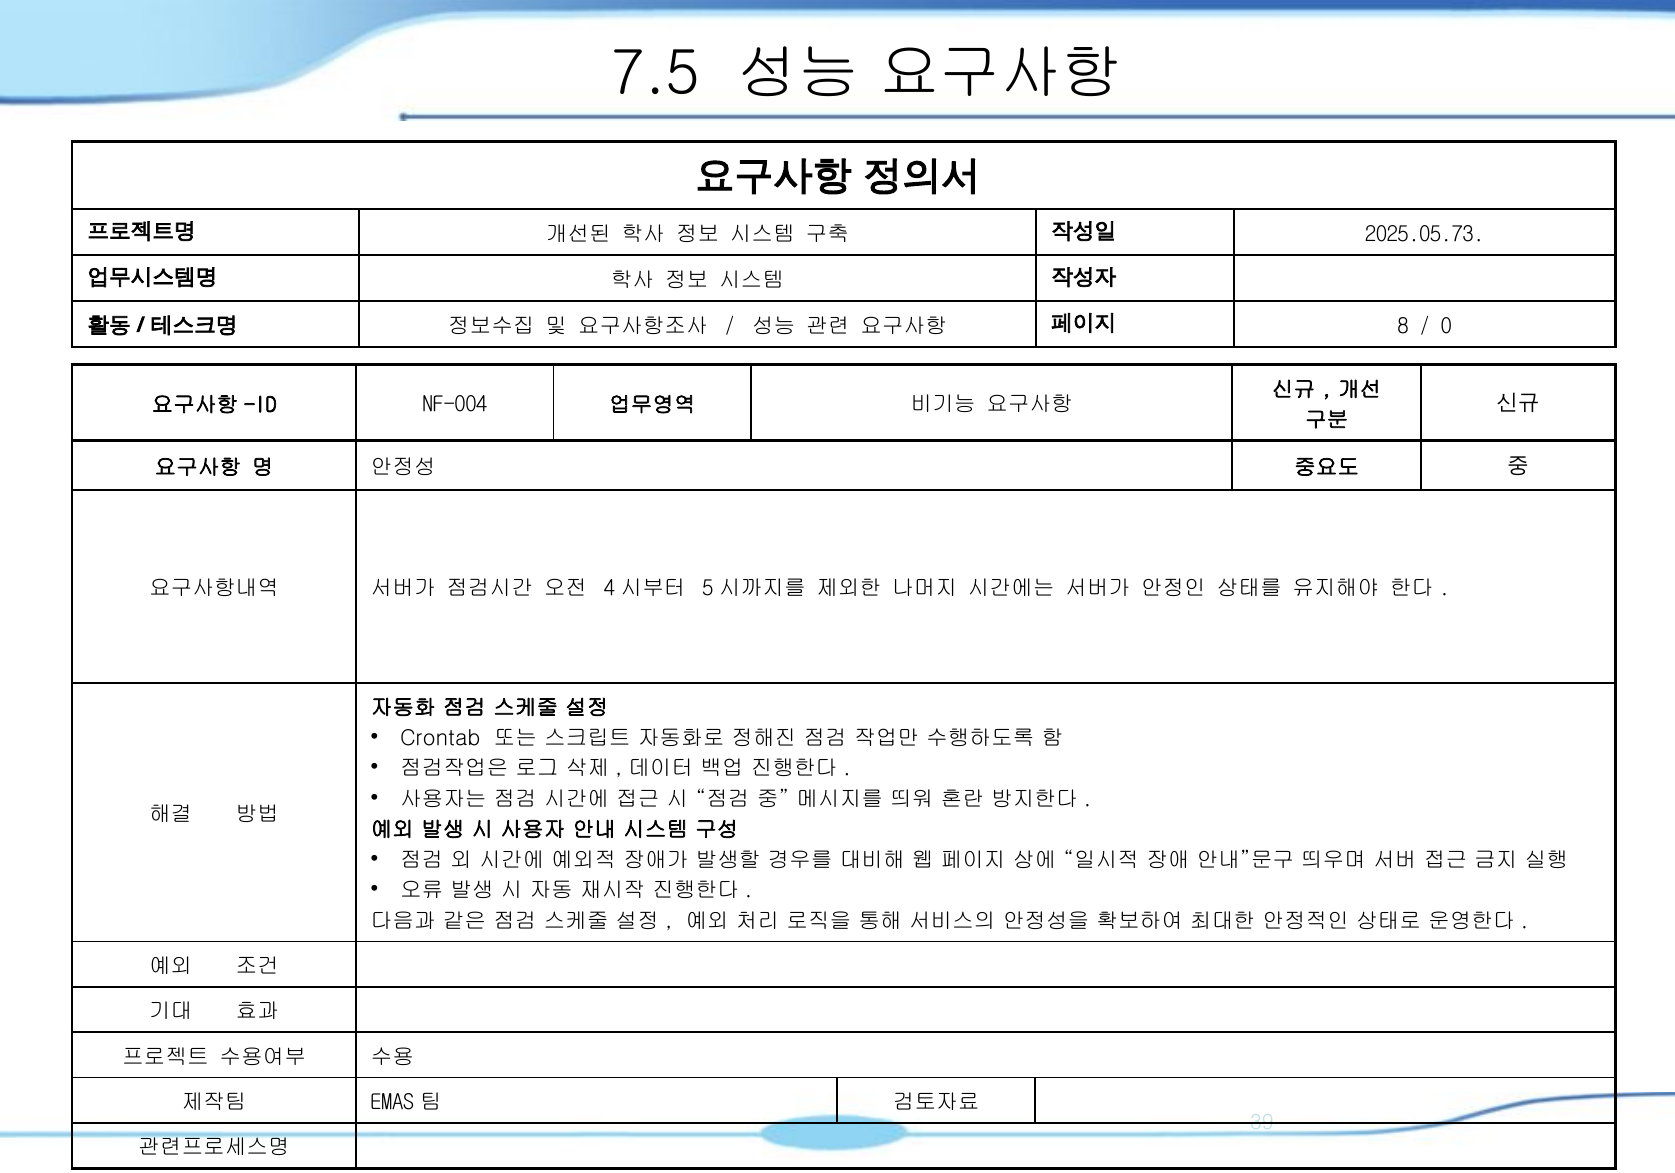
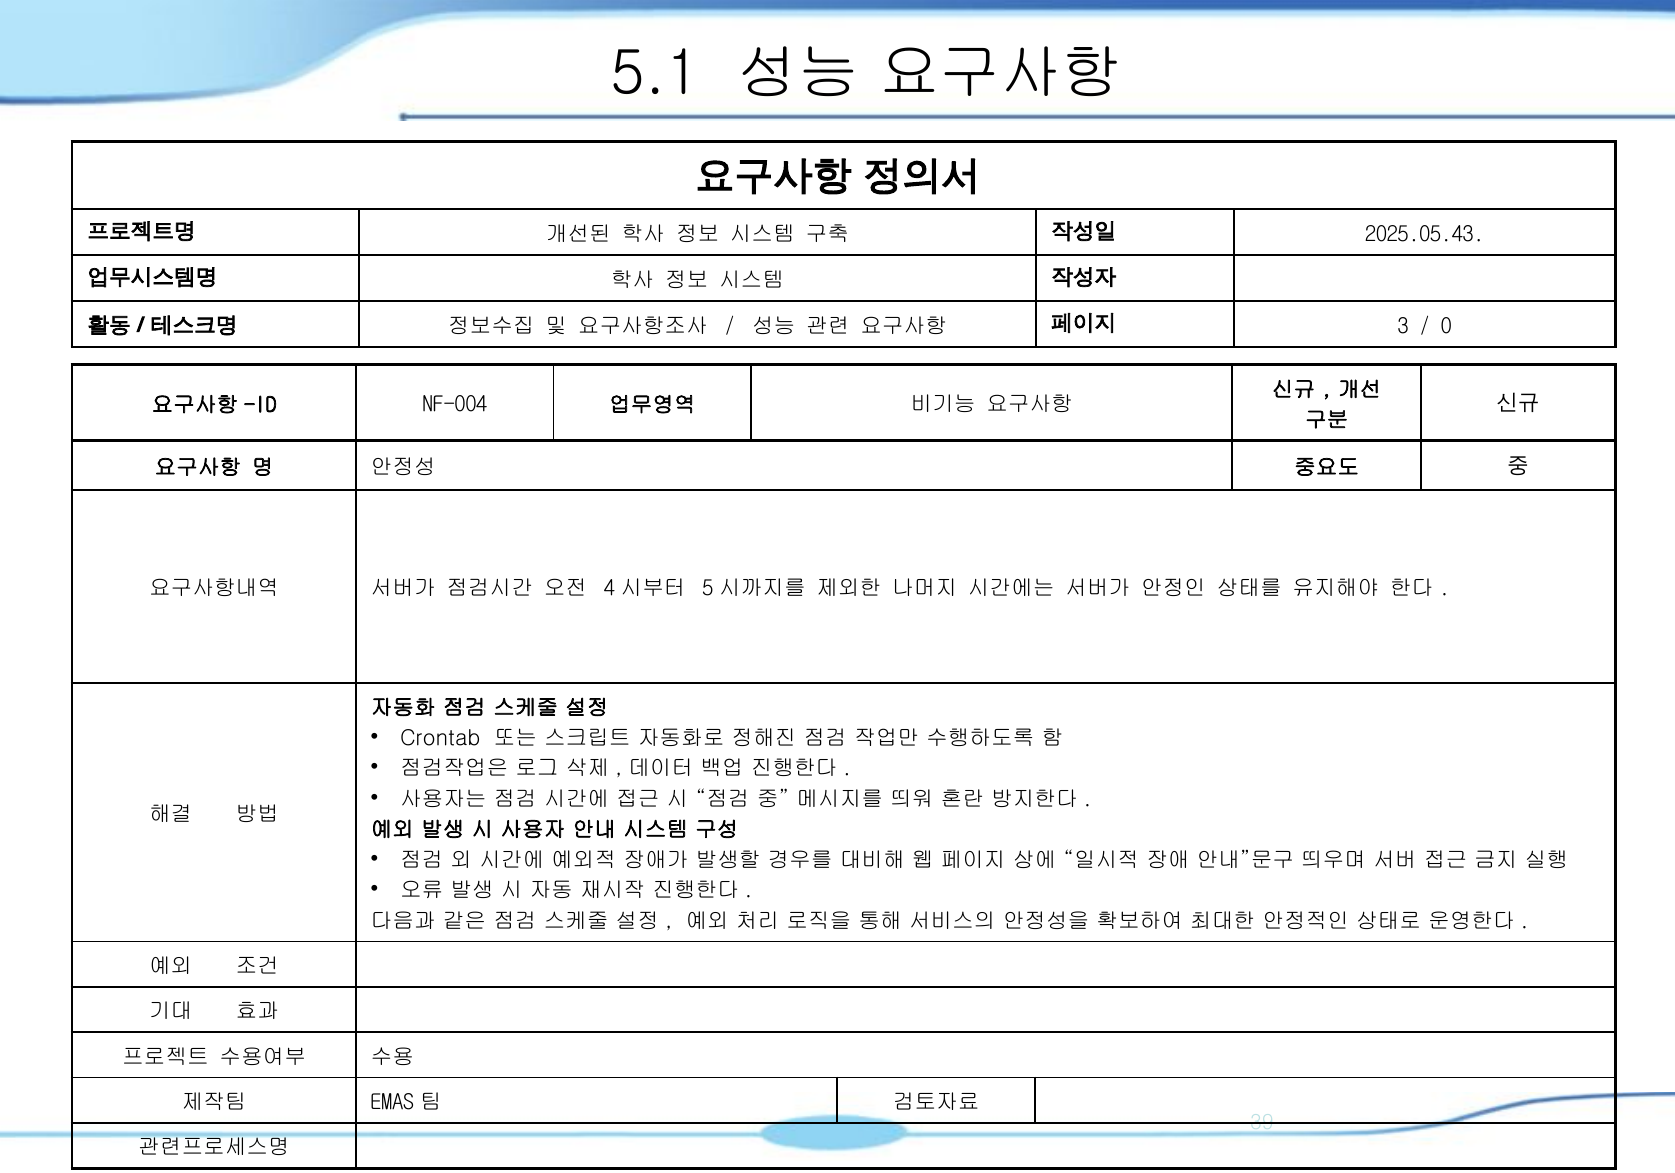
7.5: 7.5 -> 5.1
2025.05.73: 2025.05.73 -> 2025.05.43
8: 8 -> 3
